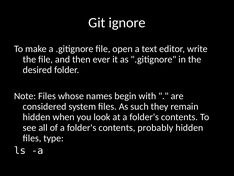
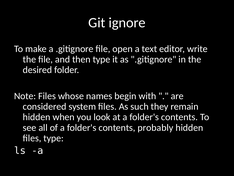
then ever: ever -> type
